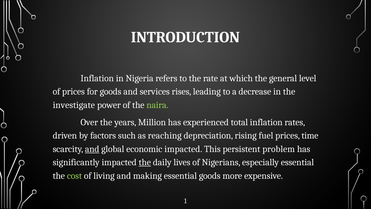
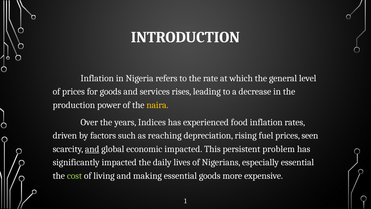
investigate: investigate -> production
naira colour: light green -> yellow
Million: Million -> Indices
total: total -> food
time: time -> seen
the at (145, 162) underline: present -> none
